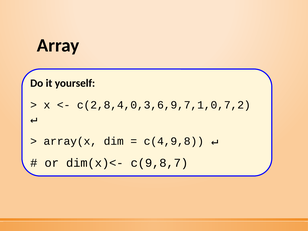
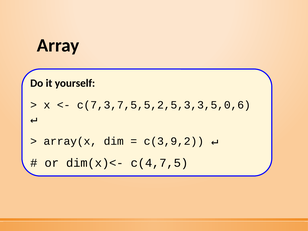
c(2,8,4,0,3,6,9,7,1,0,7,2: c(2,8,4,0,3,6,9,7,1,0,7,2 -> c(7,3,7,5,5,2,5,3,3,5,0,6
c(4,9,8: c(4,9,8 -> c(3,9,2
c(9,8,7: c(9,8,7 -> c(4,7,5
